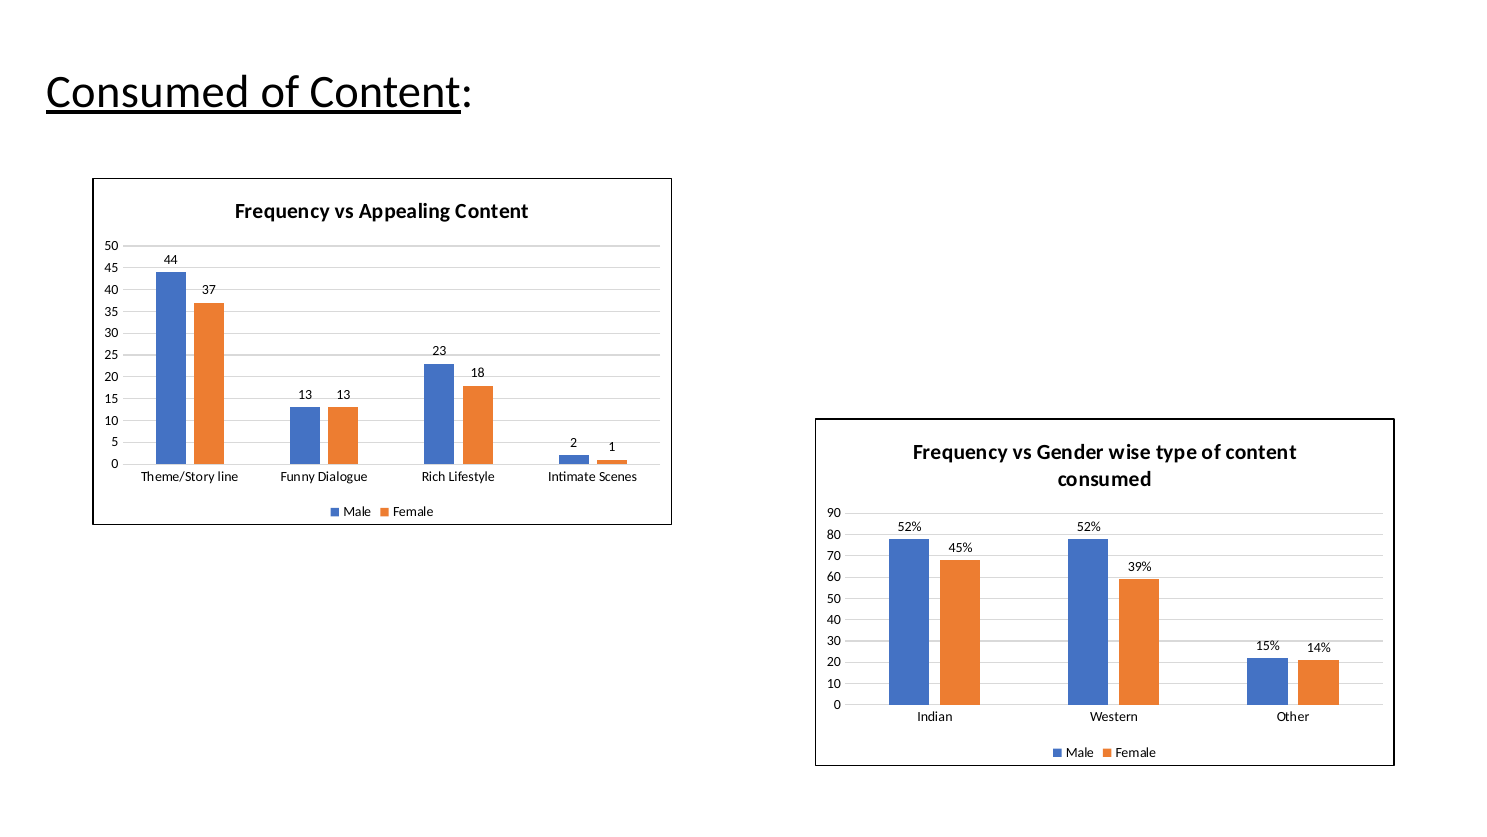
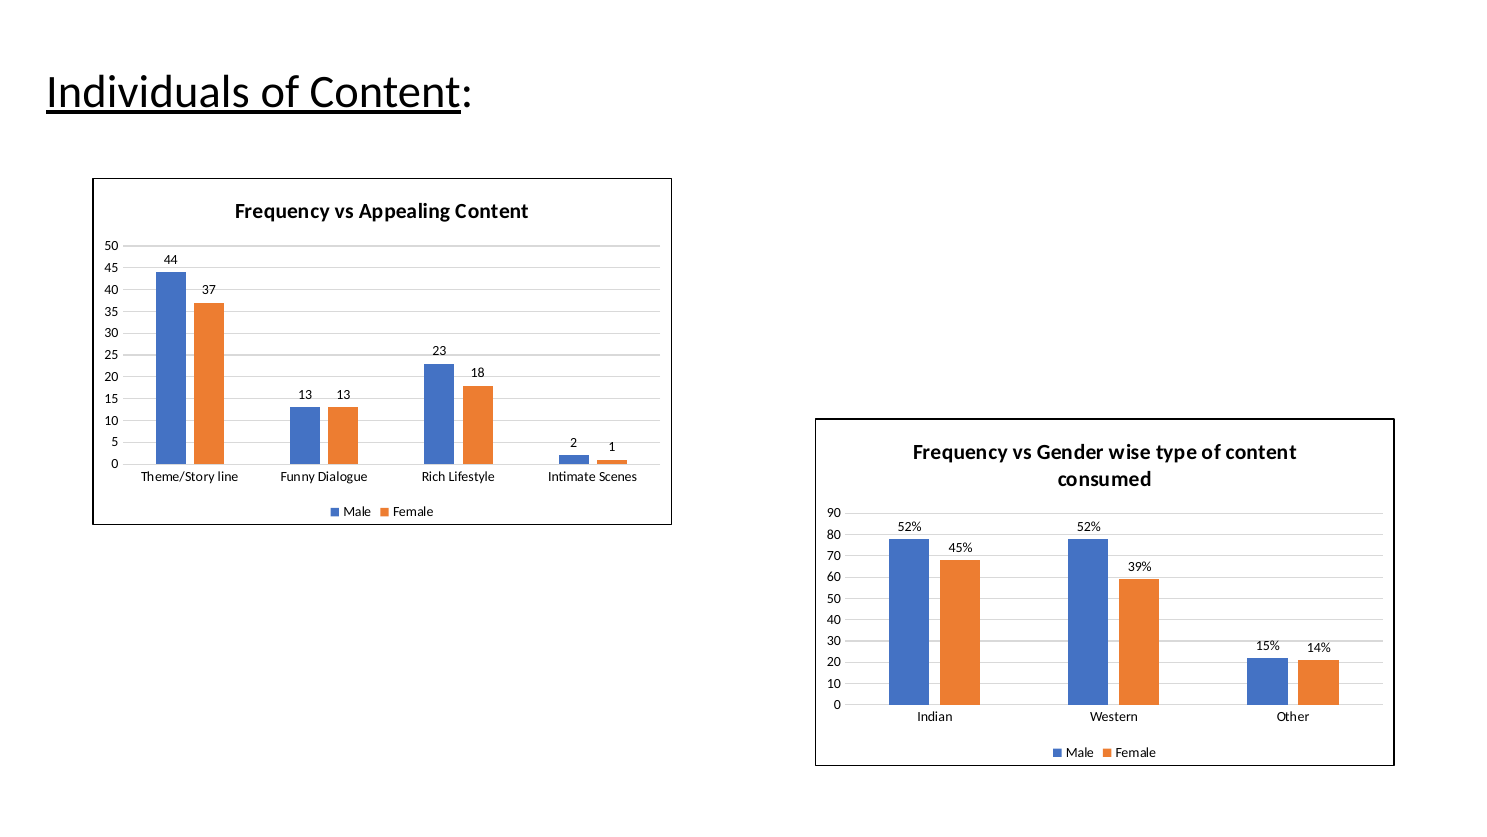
Consumed at (148, 92): Consumed -> Individuals
